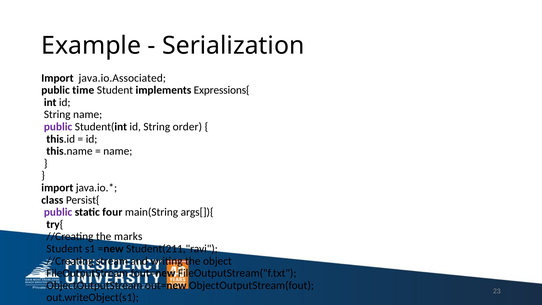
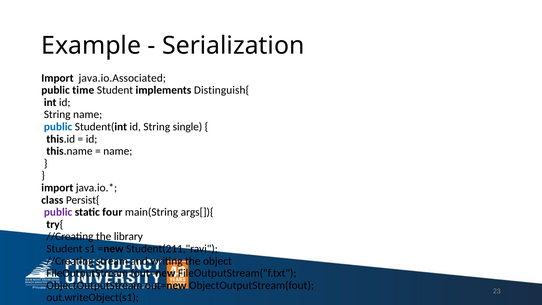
Expressions{: Expressions{ -> Distinguish{
public at (58, 127) colour: purple -> blue
order: order -> single
marks: marks -> library
